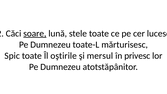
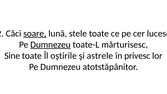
Dumnezeu at (51, 45) underline: none -> present
Spic: Spic -> Sine
mersul: mersul -> astrele
